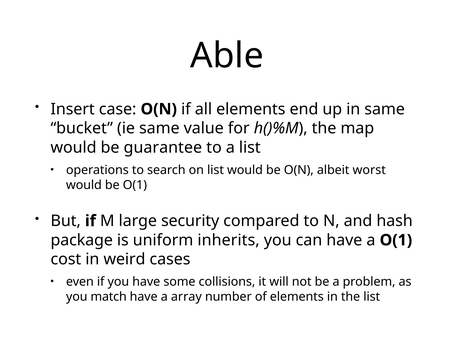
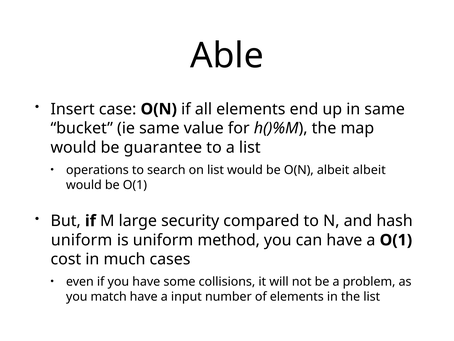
albeit worst: worst -> albeit
package at (82, 240): package -> uniform
inherits: inherits -> method
weird: weird -> much
array: array -> input
